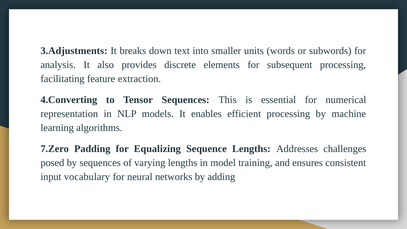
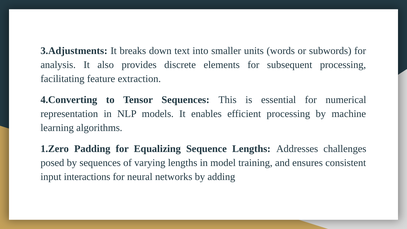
7.Zero: 7.Zero -> 1.Zero
vocabulary: vocabulary -> interactions
